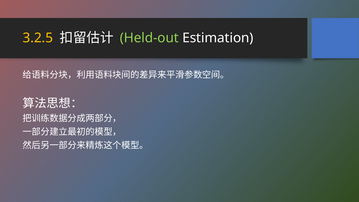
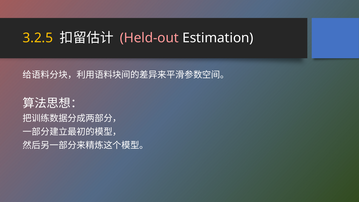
Held-out colour: light green -> pink
